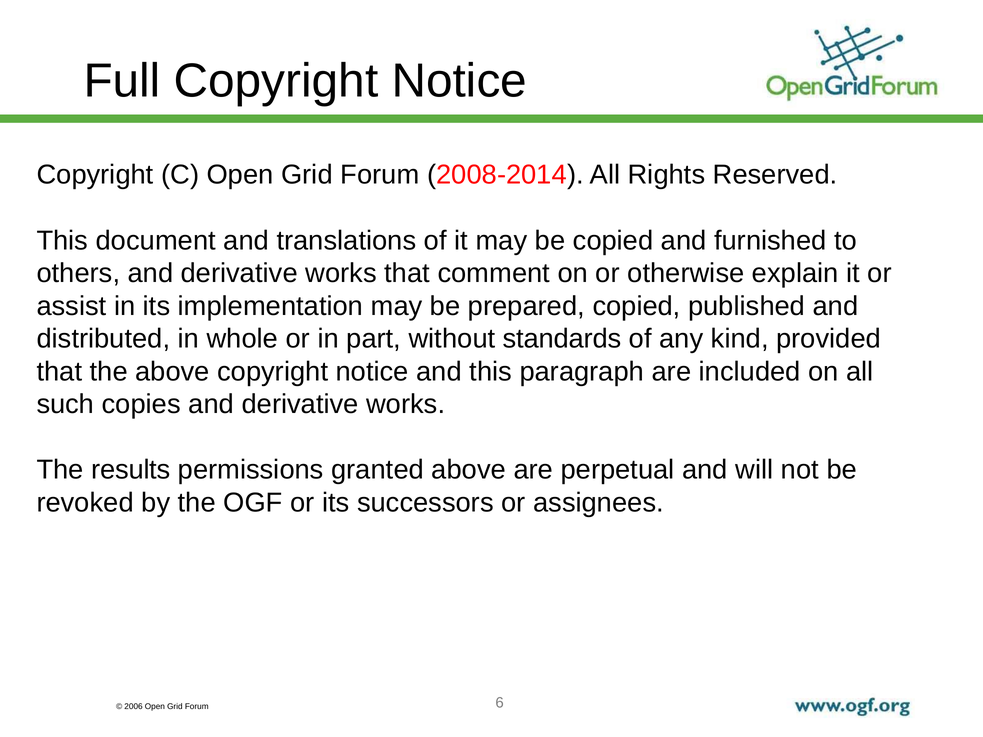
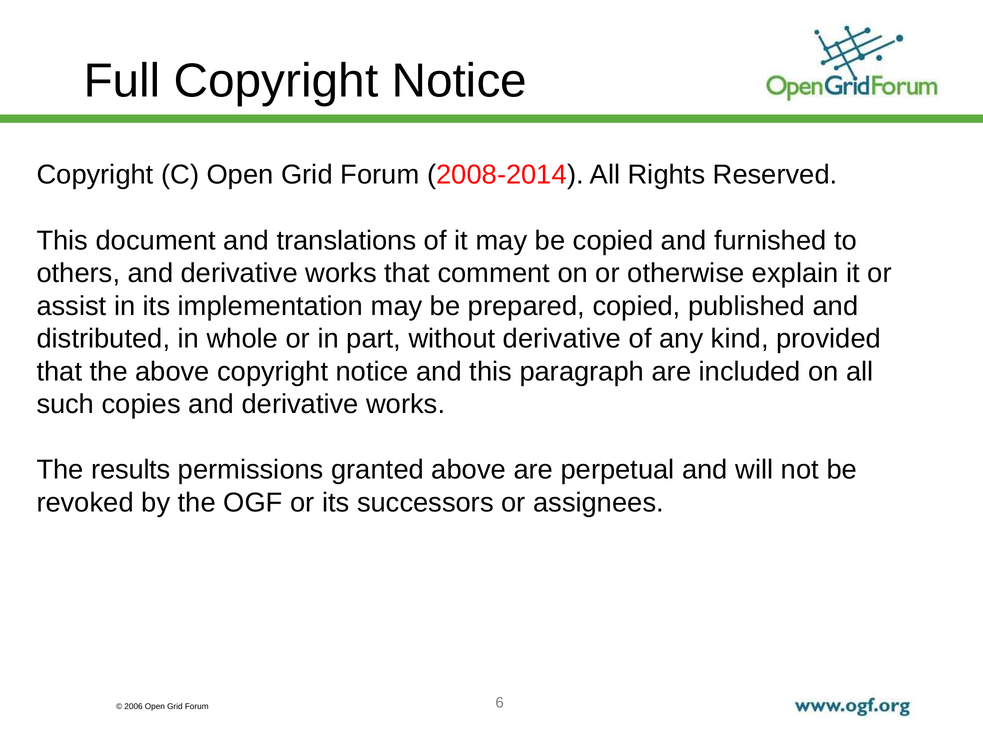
without standards: standards -> derivative
